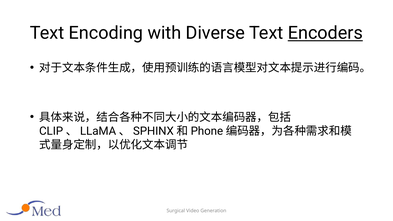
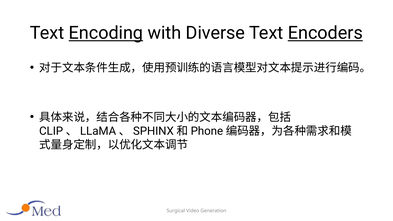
Encoding underline: none -> present
